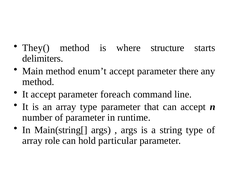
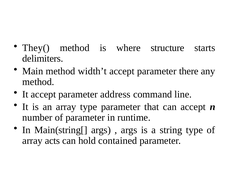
enum’t: enum’t -> width’t
foreach: foreach -> address
role: role -> acts
particular: particular -> contained
